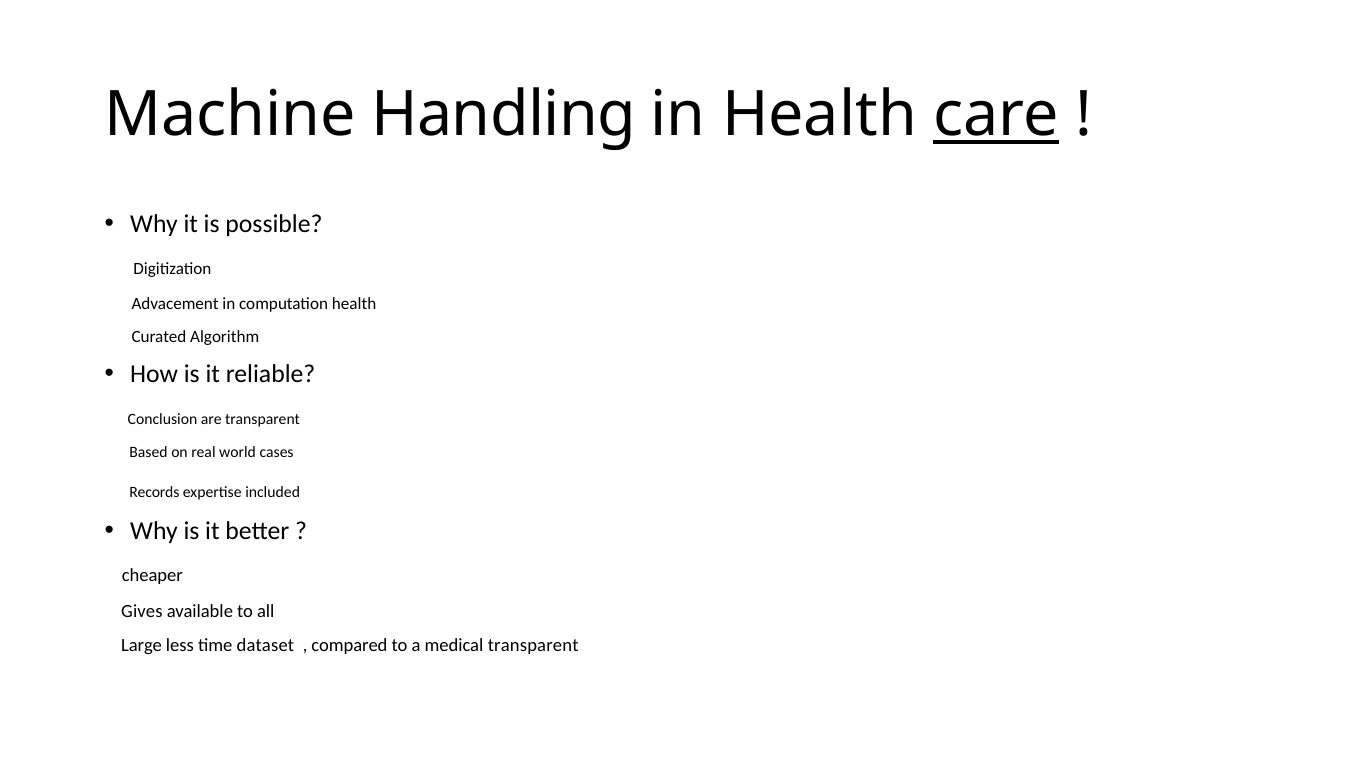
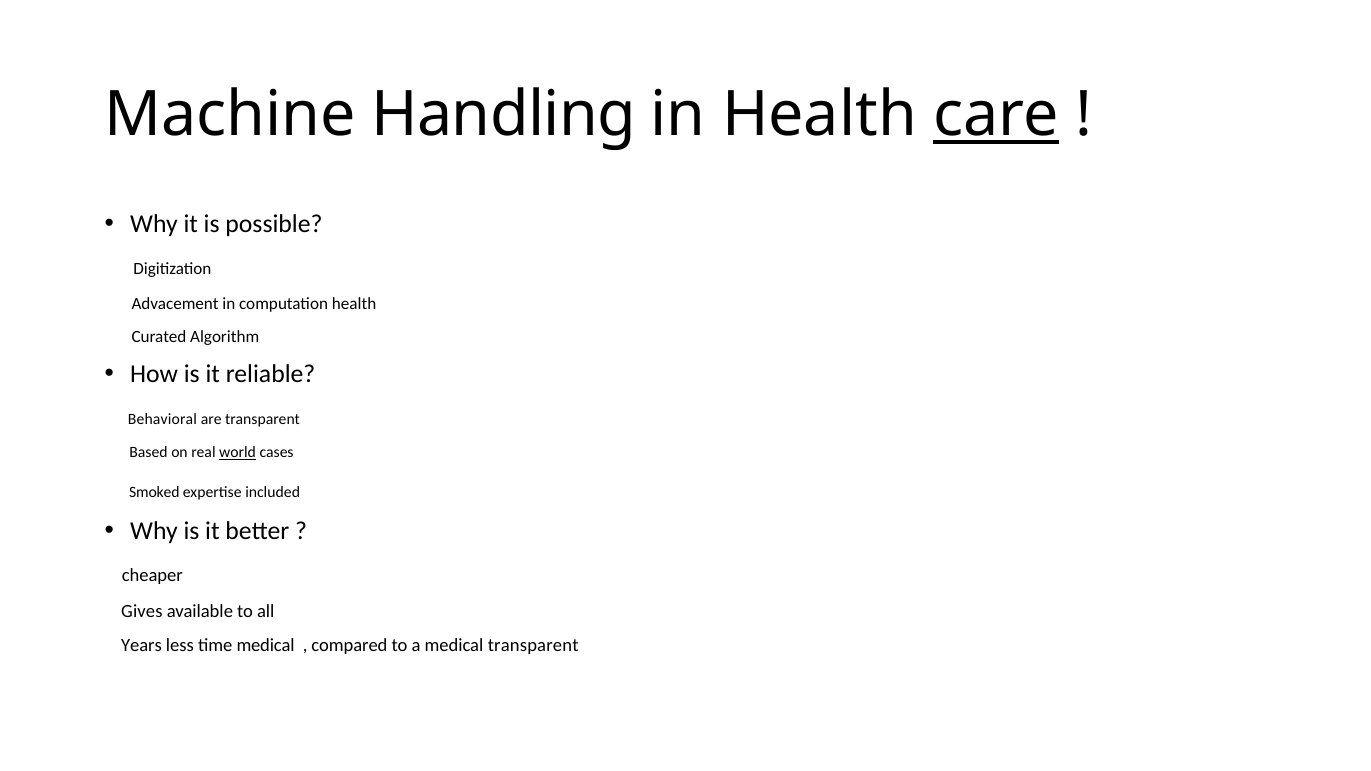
Conclusion: Conclusion -> Behavioral
world underline: none -> present
Records: Records -> Smoked
Large: Large -> Years
time dataset: dataset -> medical
